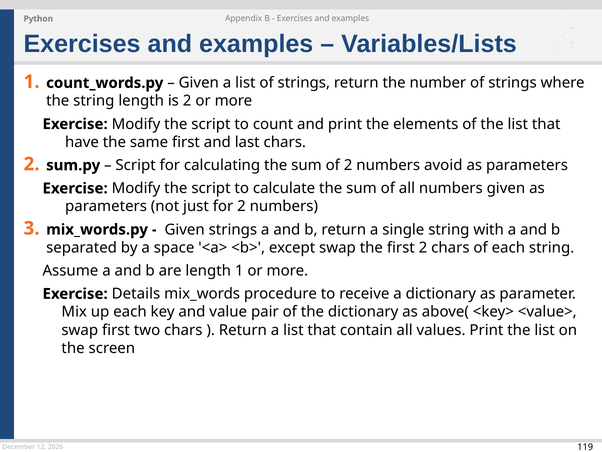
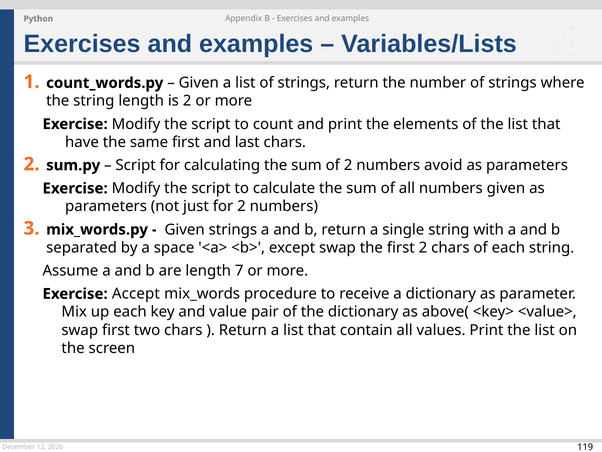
length 1: 1 -> 7
Details: Details -> Accept
